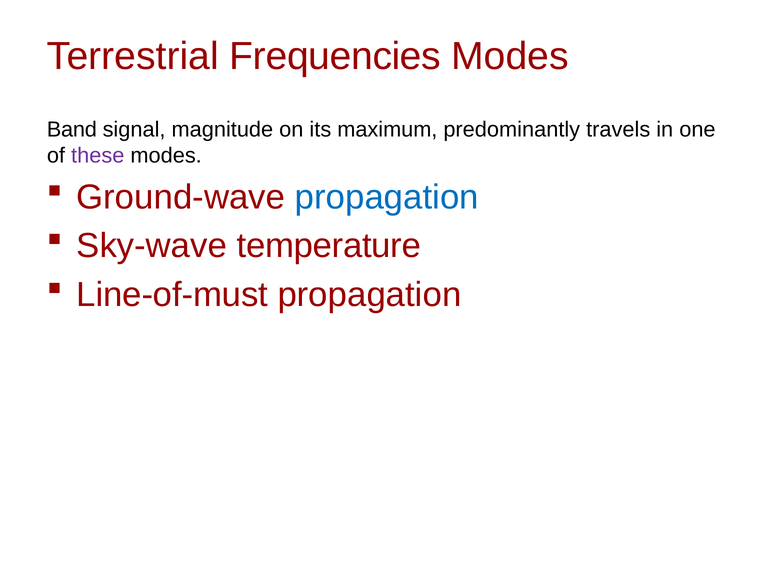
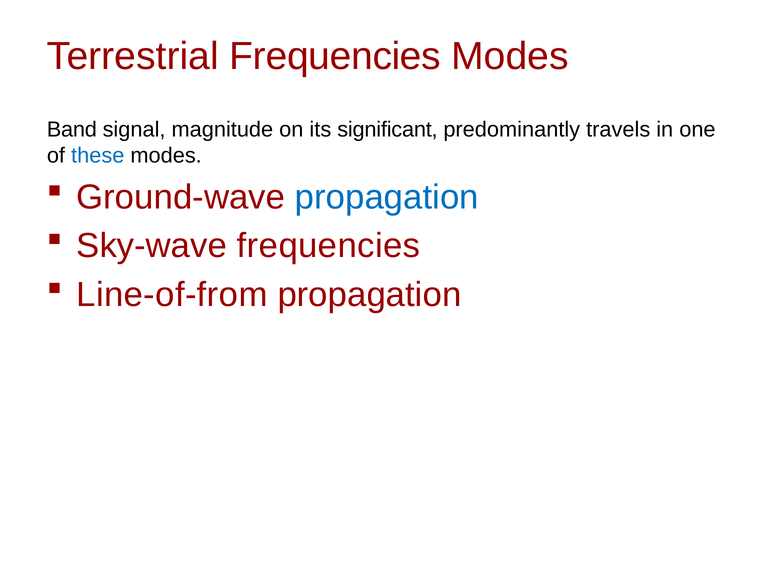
maximum: maximum -> significant
these colour: purple -> blue
Sky-wave temperature: temperature -> frequencies
Line-of-must: Line-of-must -> Line-of-from
